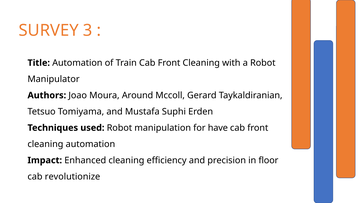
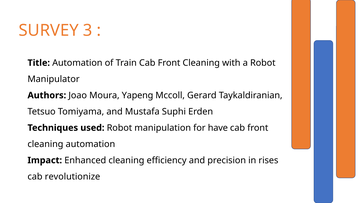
Around: Around -> Yapeng
floor: floor -> rises
